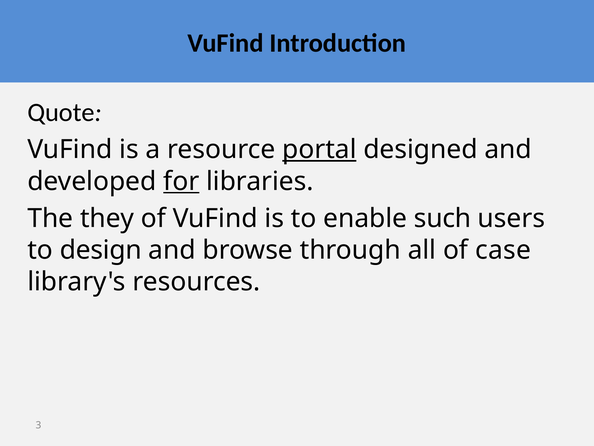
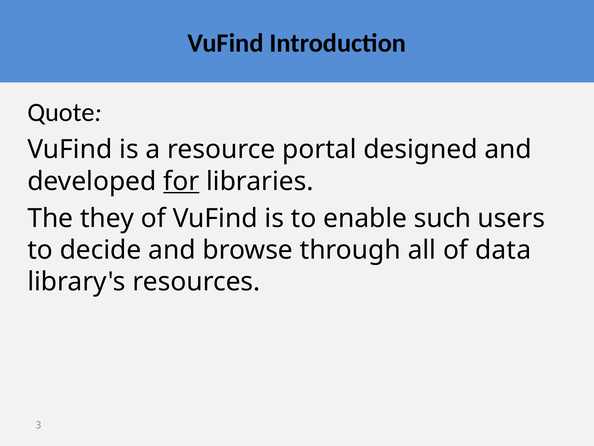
portal underline: present -> none
design: design -> decide
case: case -> data
